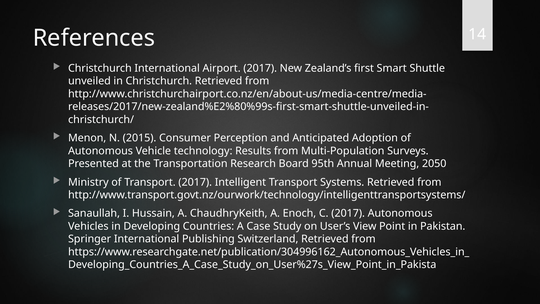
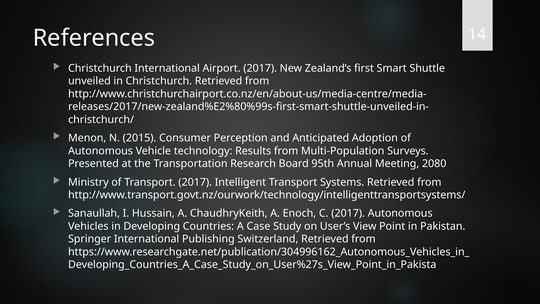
2050: 2050 -> 2080
